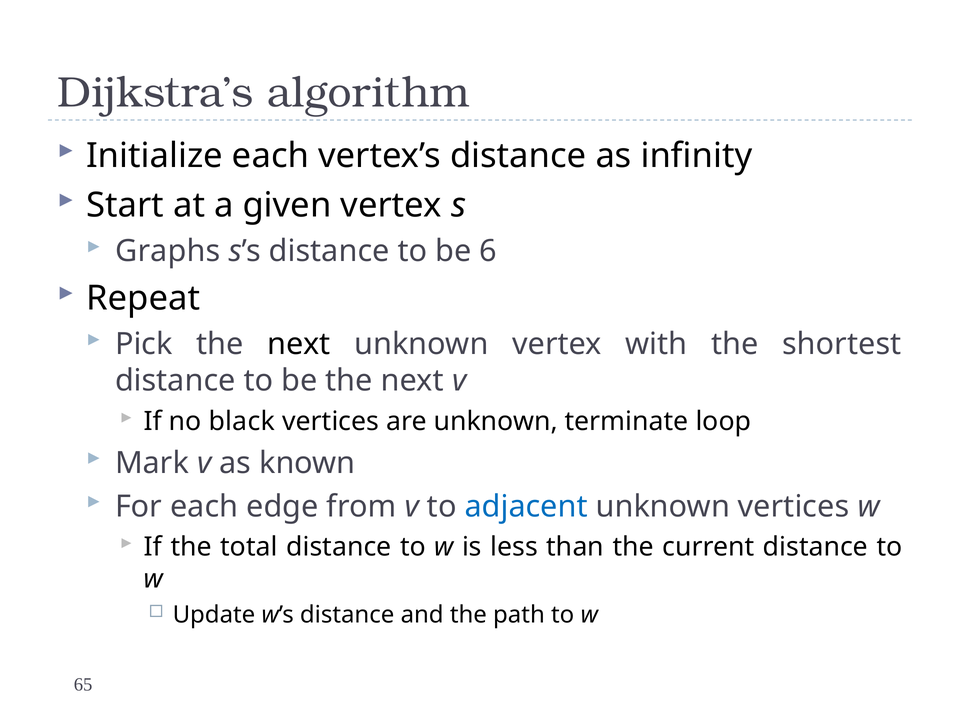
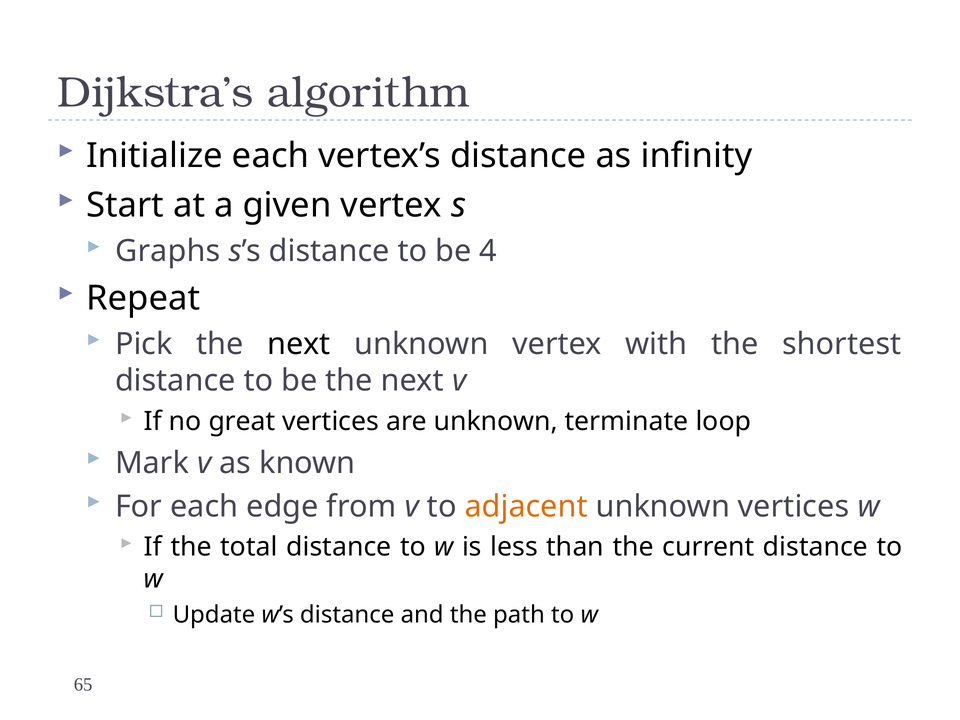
6: 6 -> 4
black: black -> great
adjacent colour: blue -> orange
